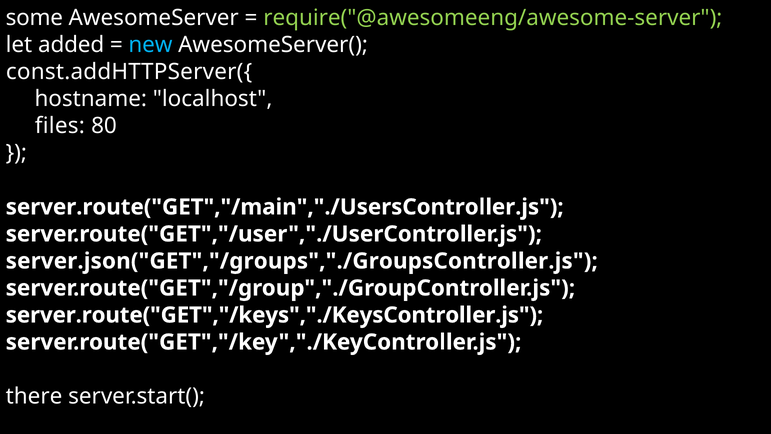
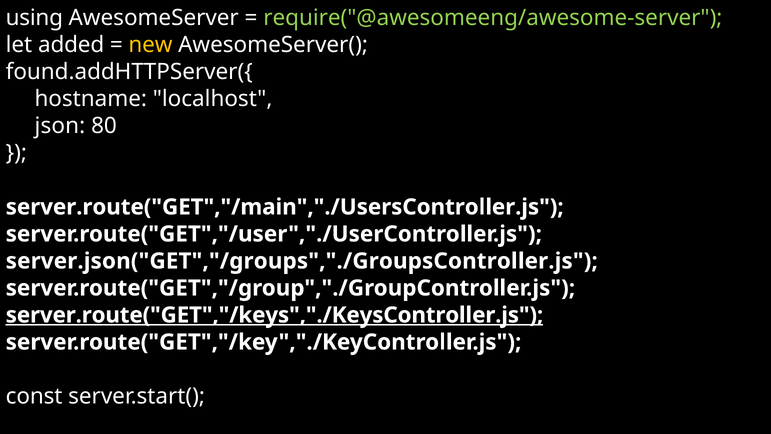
some: some -> using
new colour: light blue -> yellow
const.addHTTPServer({: const.addHTTPServer({ -> found.addHTTPServer({
files: files -> json
server.route("GET","/keys","./KeysController.js underline: none -> present
there: there -> const
